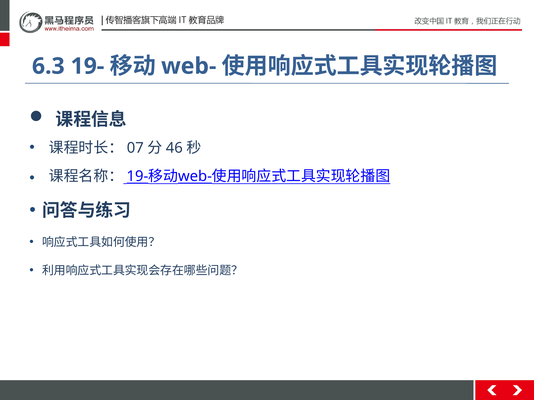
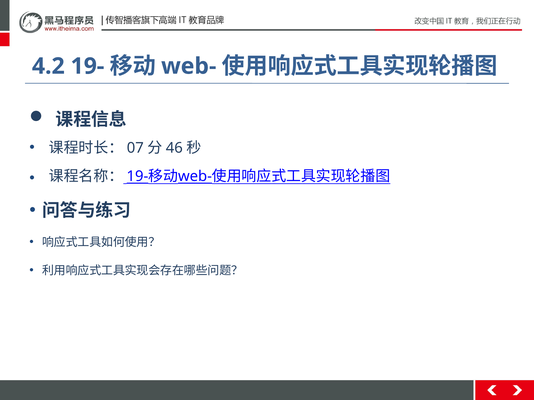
6.3: 6.3 -> 4.2
